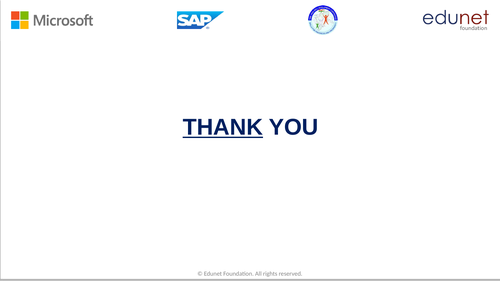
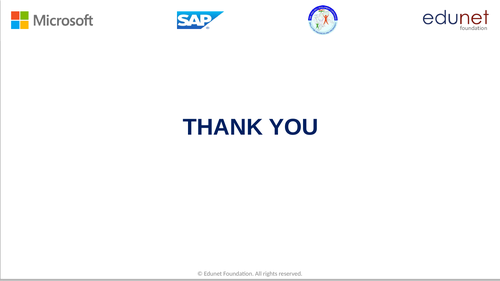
THANK underline: present -> none
